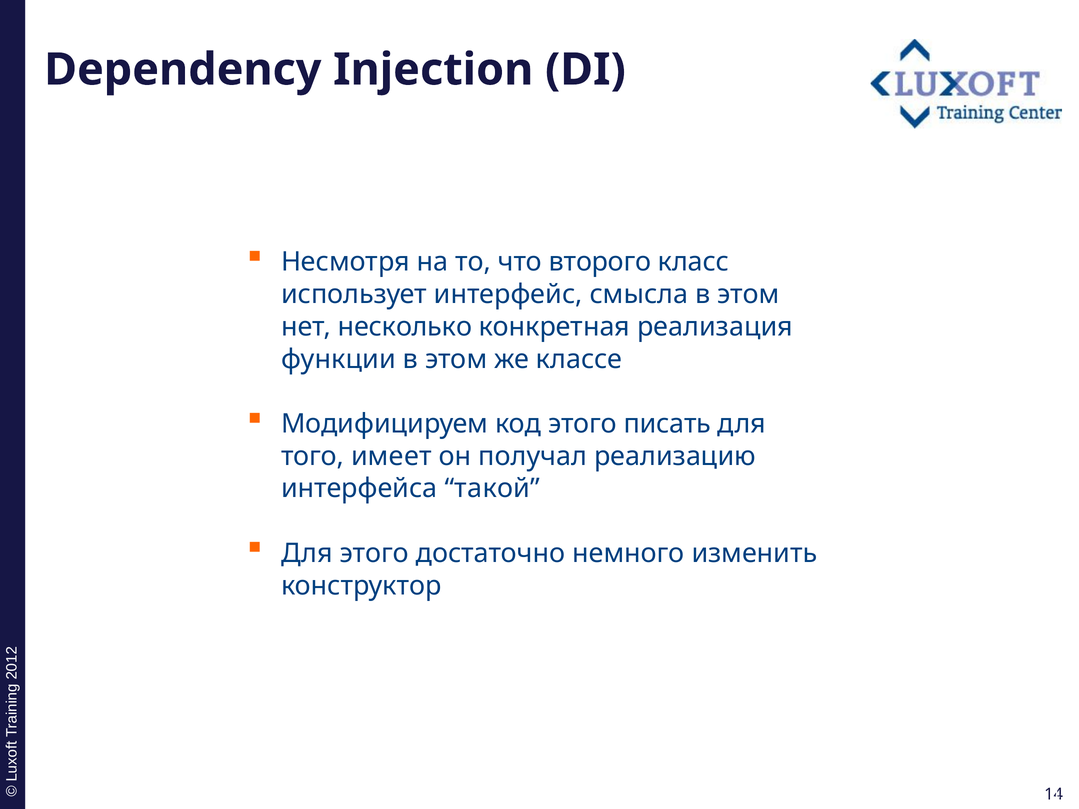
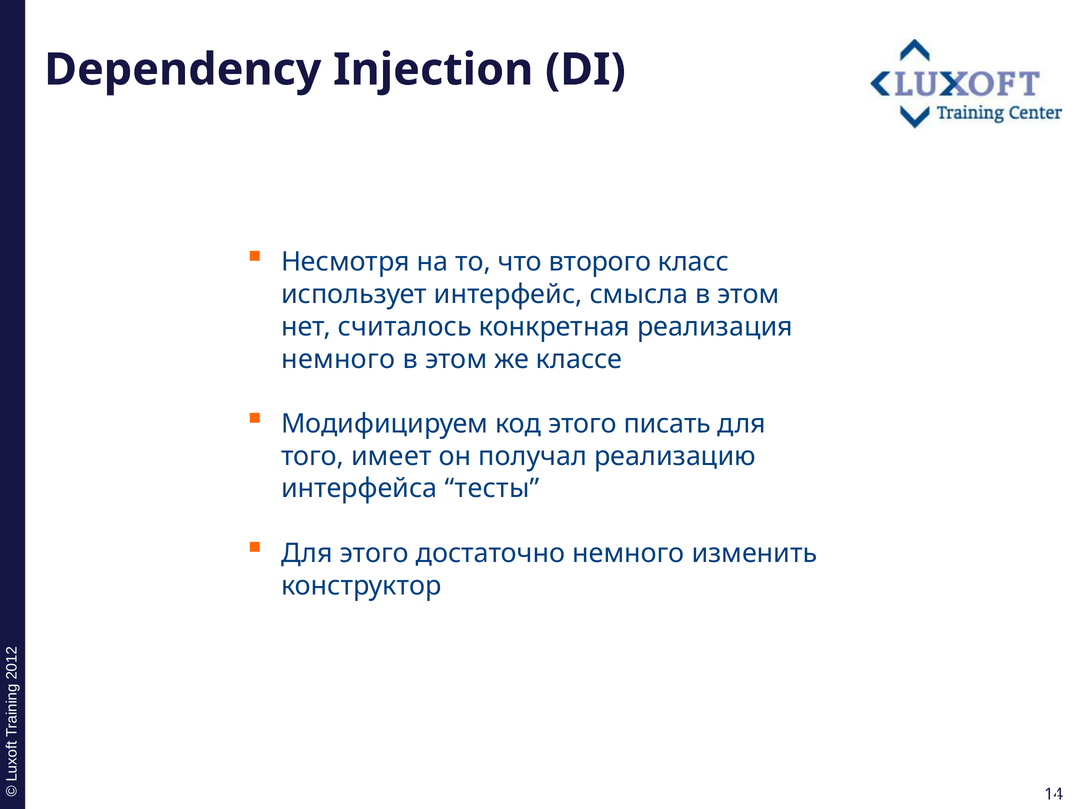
несколько: несколько -> считалось
функции at (338, 359): функции -> немного
такой: такой -> тесты
